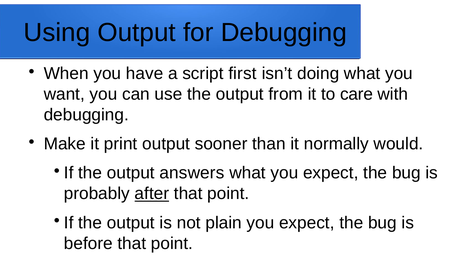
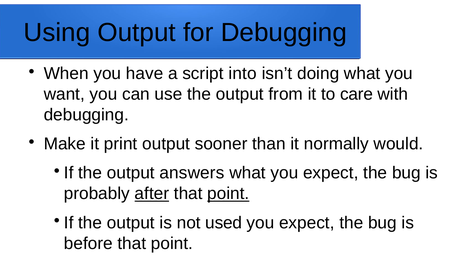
first: first -> into
point at (228, 194) underline: none -> present
plain: plain -> used
